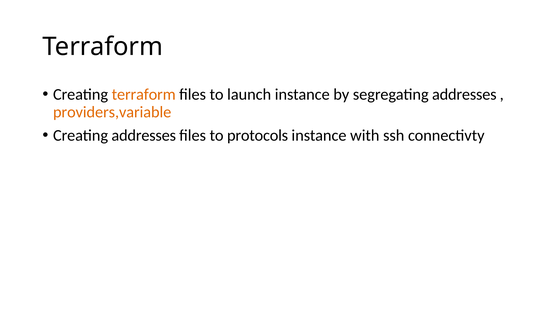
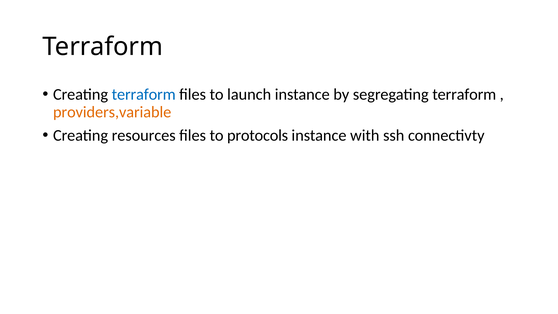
terraform at (144, 94) colour: orange -> blue
segregating addresses: addresses -> terraform
Creating addresses: addresses -> resources
